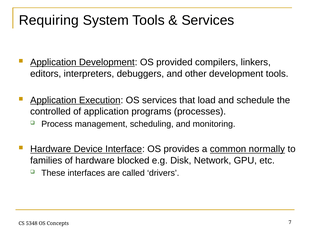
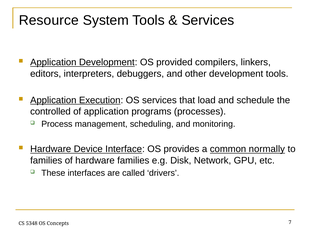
Requiring: Requiring -> Resource
hardware blocked: blocked -> families
